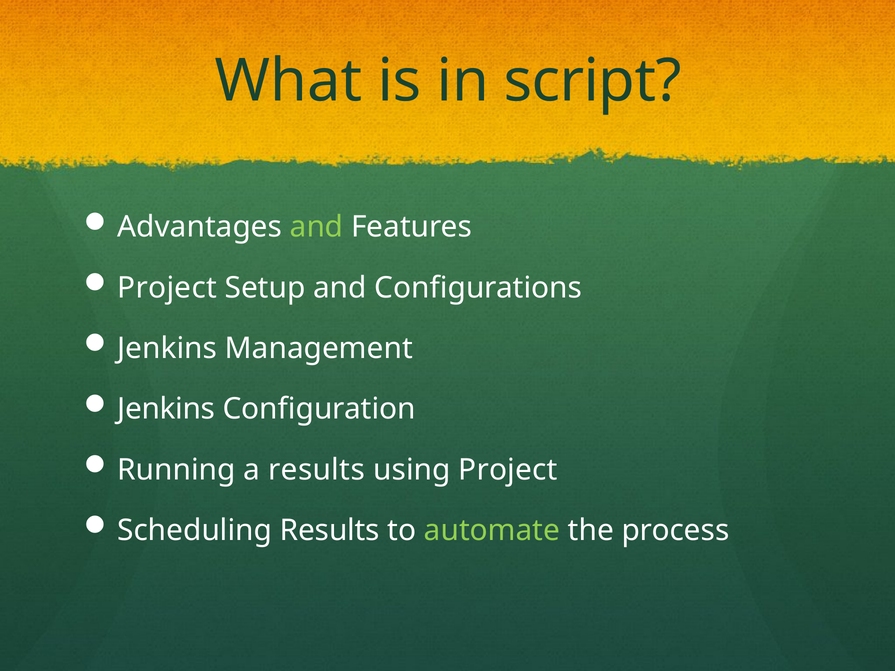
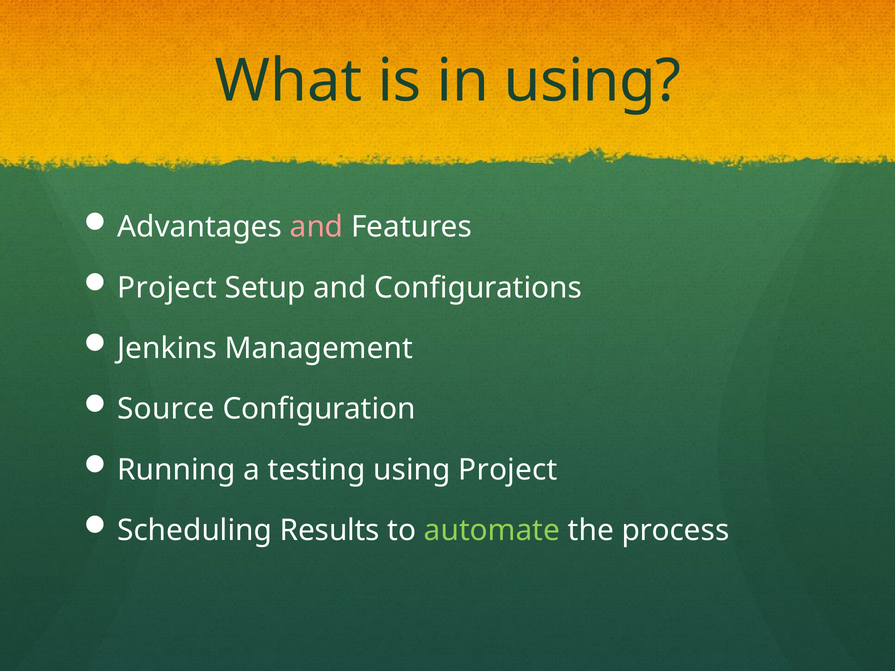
in script: script -> using
and at (317, 227) colour: light green -> pink
Jenkins at (166, 409): Jenkins -> Source
a results: results -> testing
